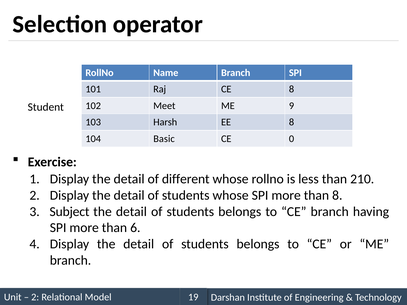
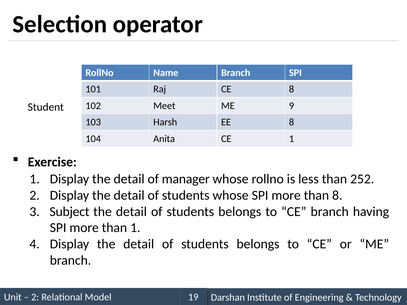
Basic: Basic -> Anita
CE 0: 0 -> 1
different: different -> manager
210: 210 -> 252
than 6: 6 -> 1
